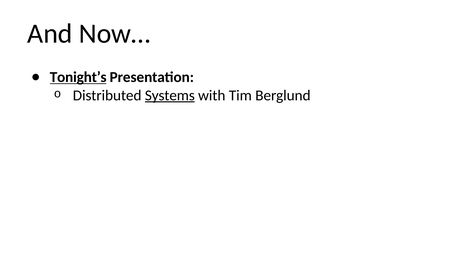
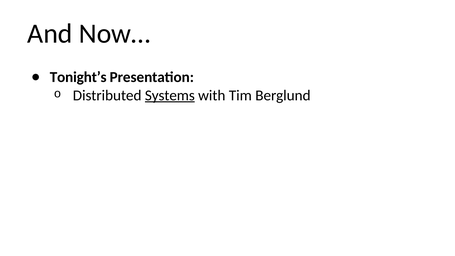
Tonight’s underline: present -> none
